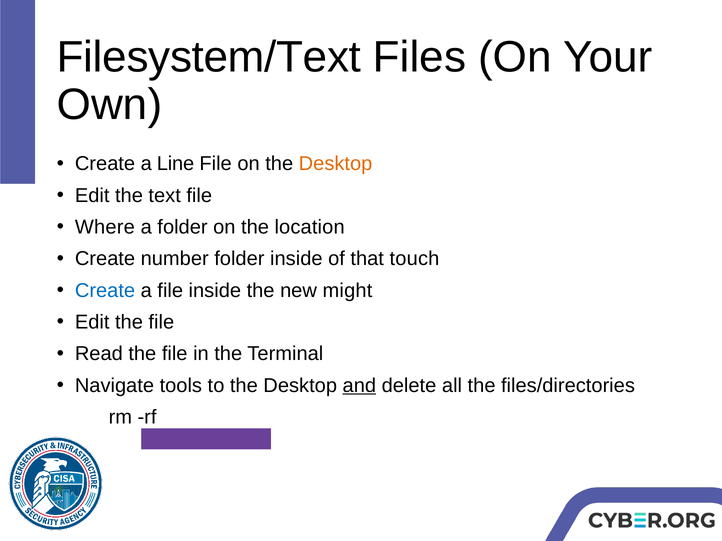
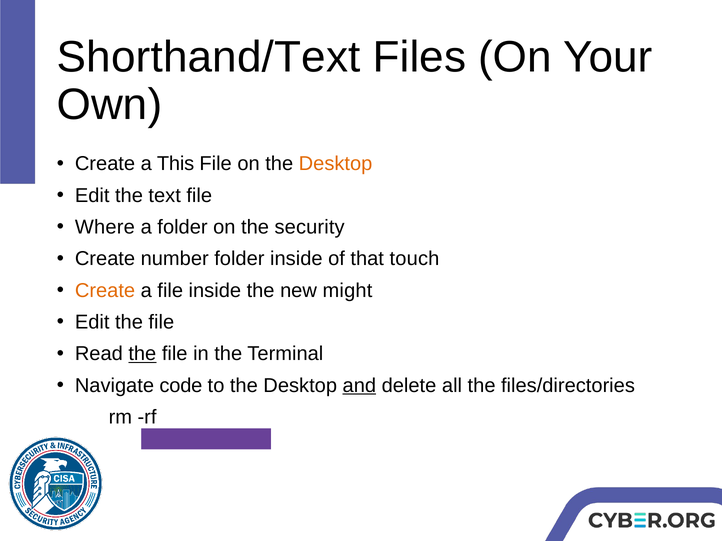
Filesystem/Text: Filesystem/Text -> Shorthand/Text
Line: Line -> This
location: location -> security
Create at (105, 291) colour: blue -> orange
the at (142, 354) underline: none -> present
tools: tools -> code
